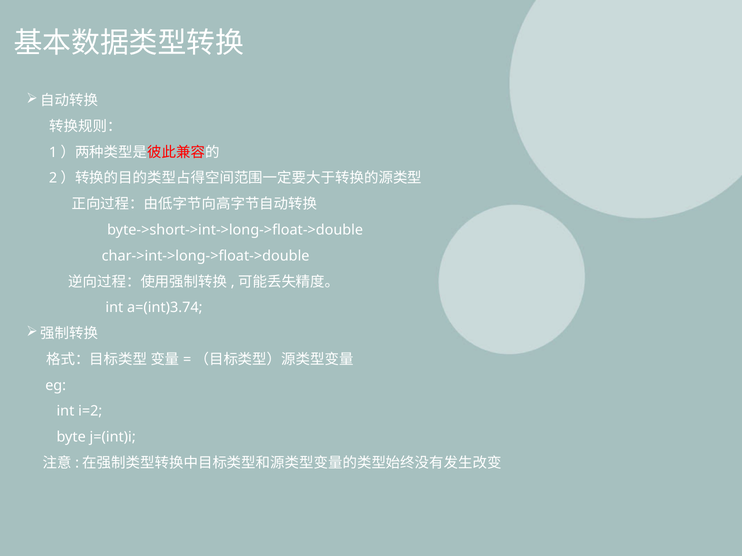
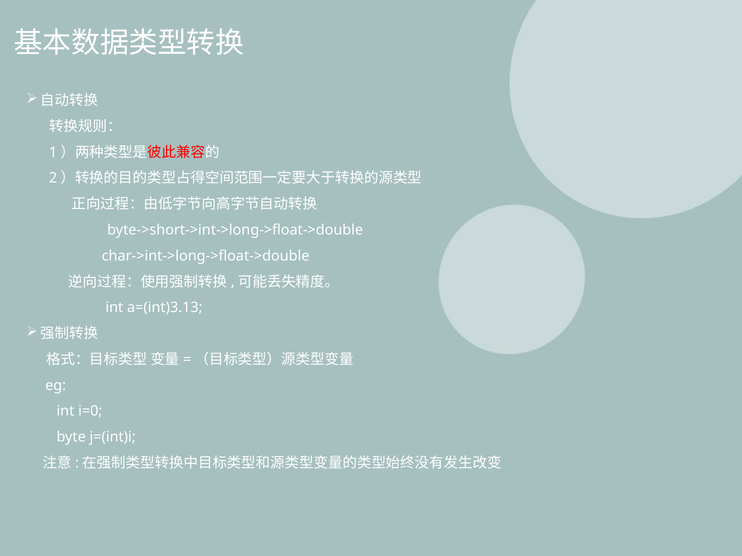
a=(int)3.74: a=(int)3.74 -> a=(int)3.13
i=2: i=2 -> i=0
